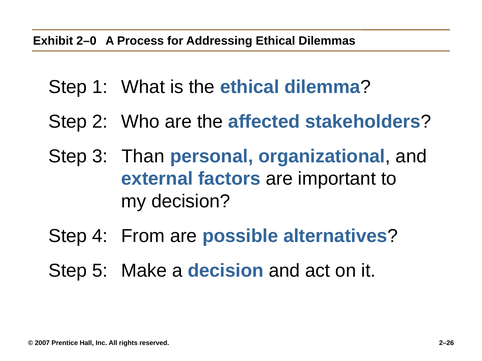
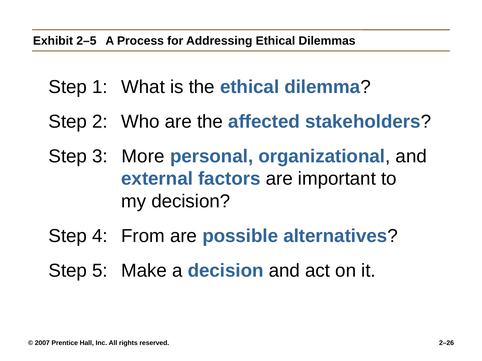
2–0: 2–0 -> 2–5
Than: Than -> More
